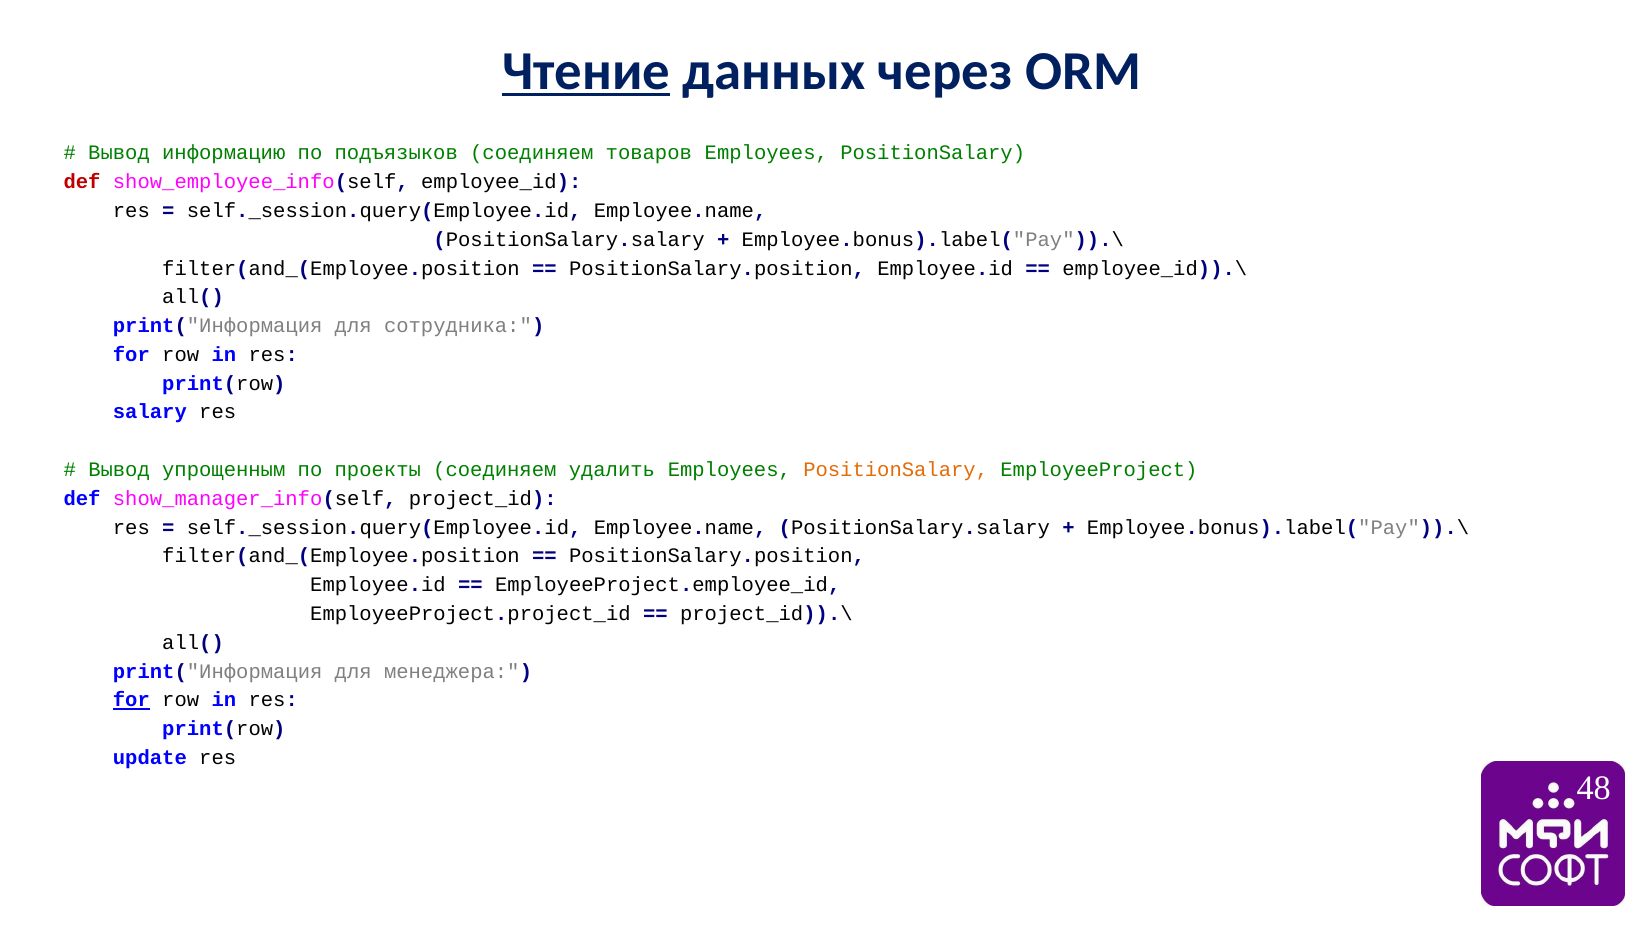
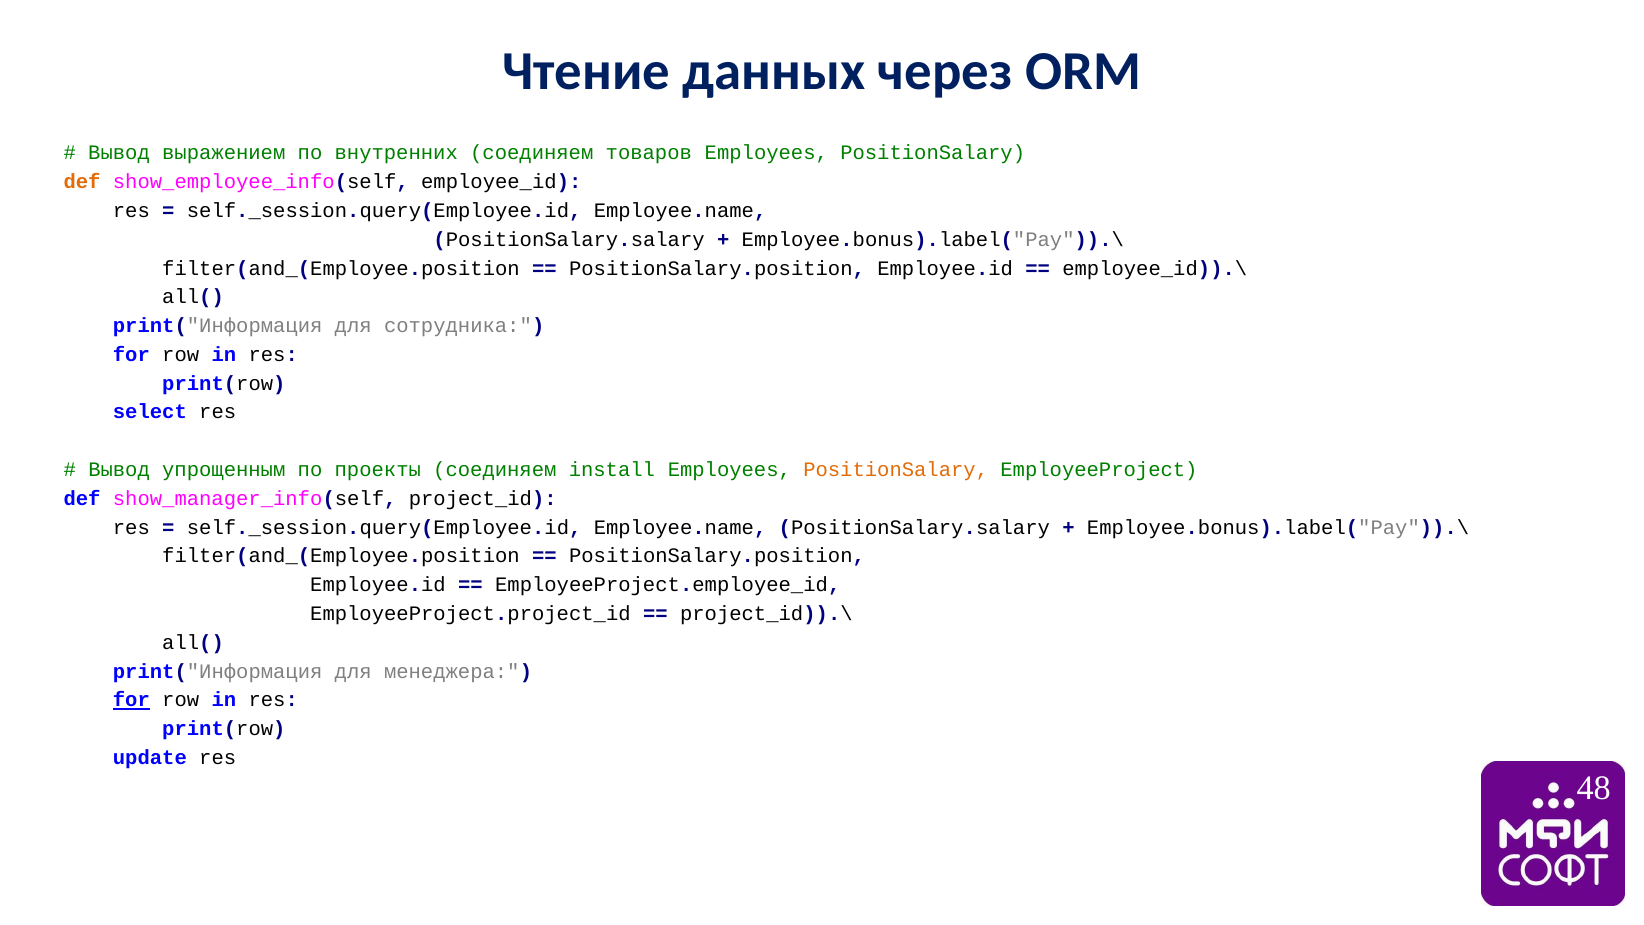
Чтение underline: present -> none
информацию: информацию -> выражением
подъязыков: подъязыков -> внутренних
def at (82, 182) colour: red -> orange
salary: salary -> select
удалить: удалить -> install
